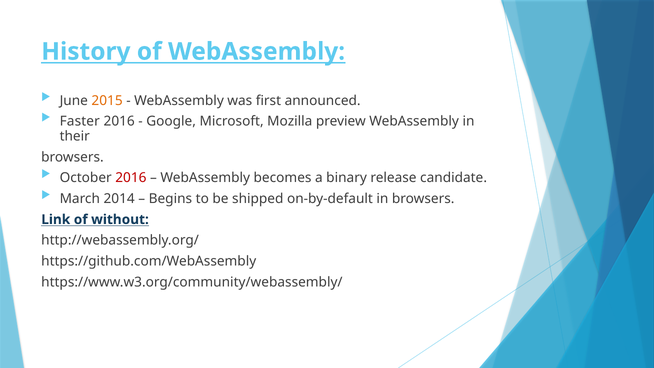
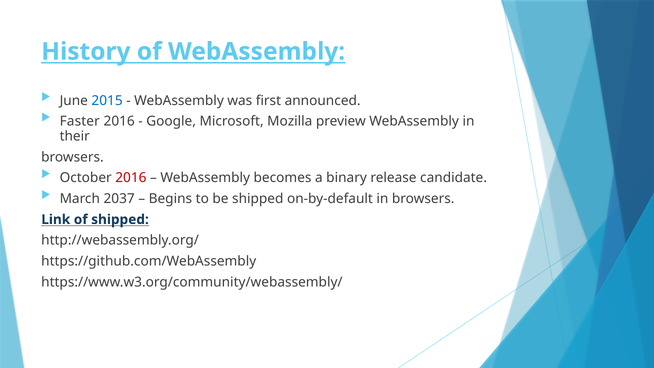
2015 colour: orange -> blue
2014: 2014 -> 2037
of without: without -> shipped
